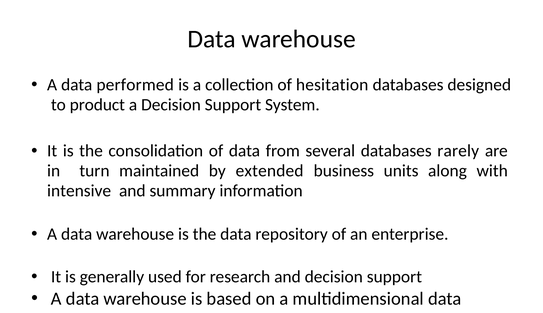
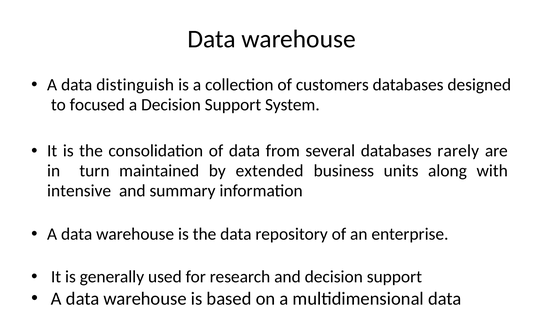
performed: performed -> distinguish
hesitation: hesitation -> customers
product: product -> focused
